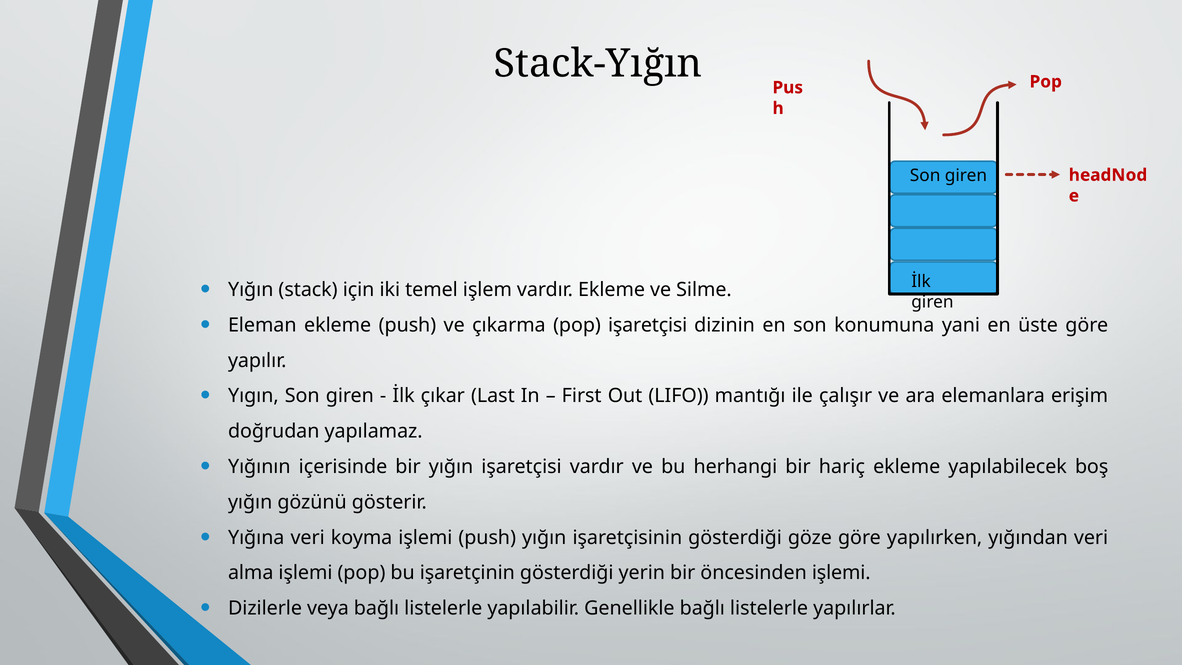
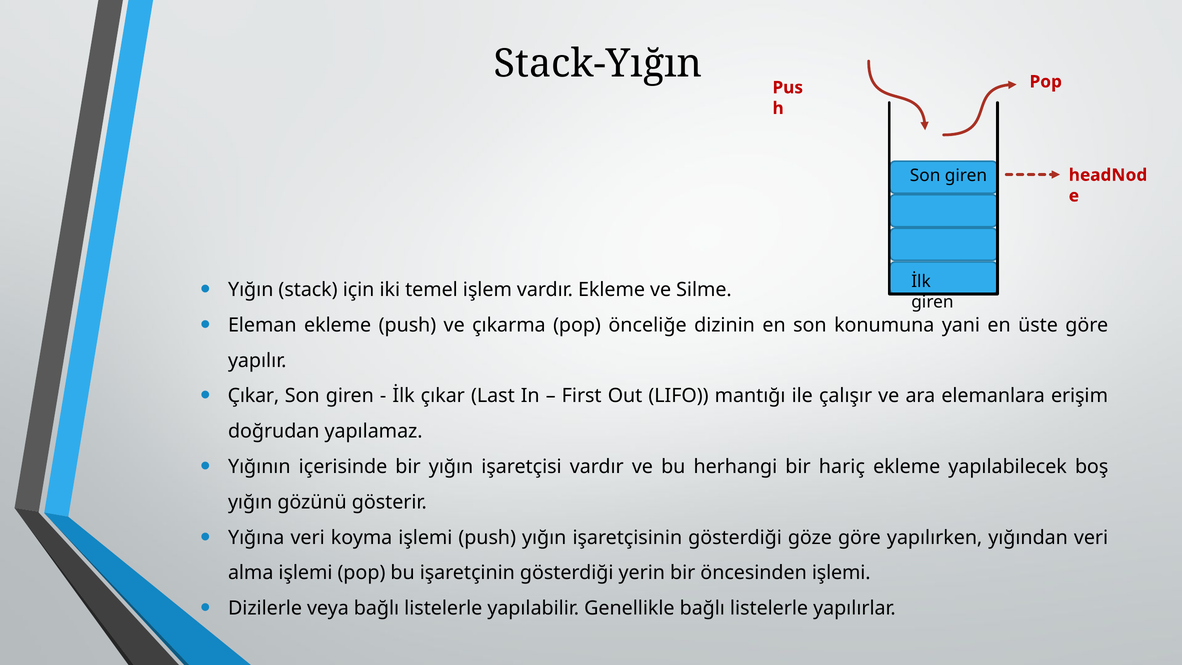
pop işaretçisi: işaretçisi -> önceliğe
Yıgın at (253, 396): Yıgın -> Çıkar
